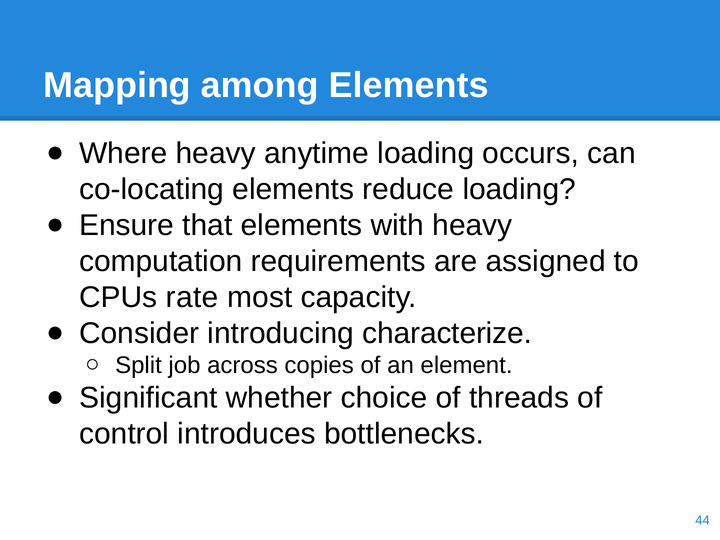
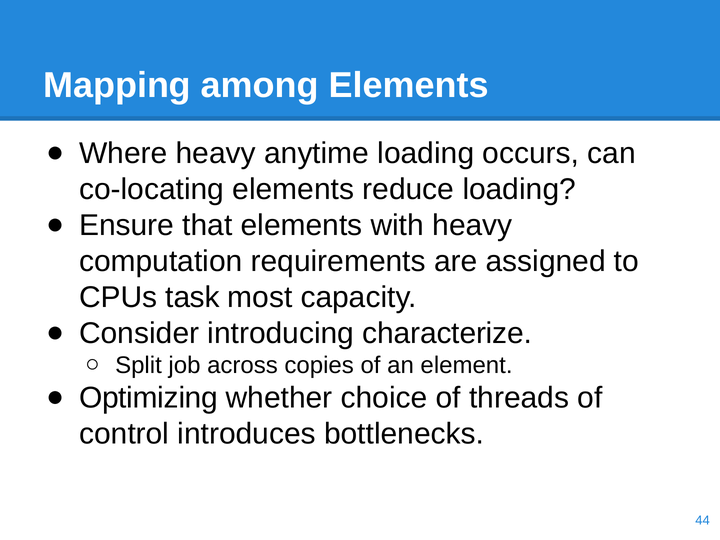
rate: rate -> task
Significant: Significant -> Optimizing
